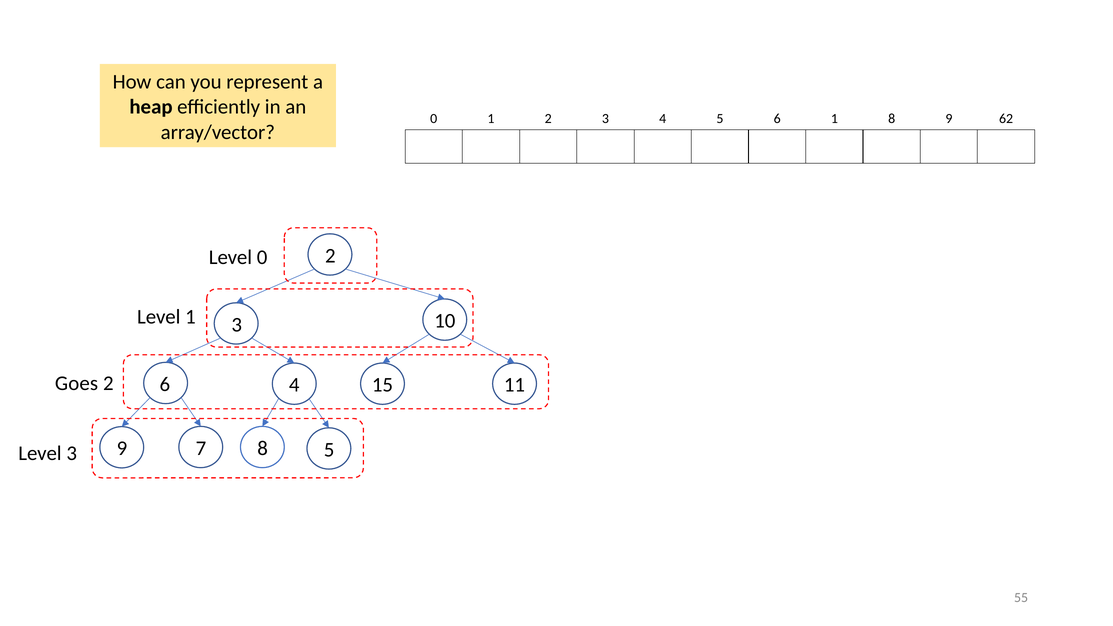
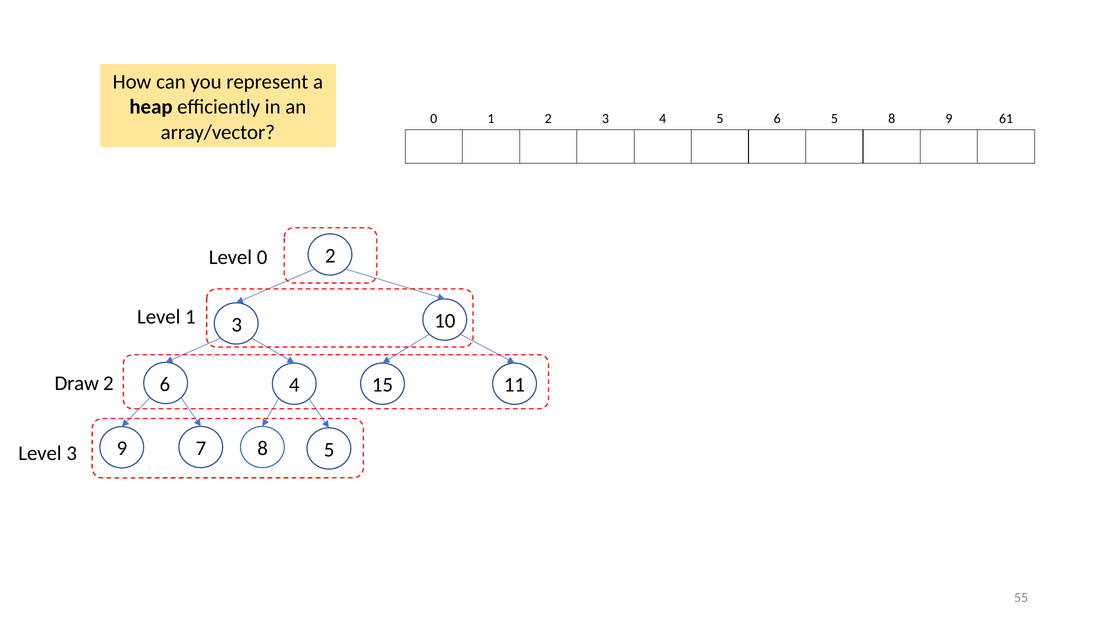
6 1: 1 -> 5
62: 62 -> 61
Goes: Goes -> Draw
